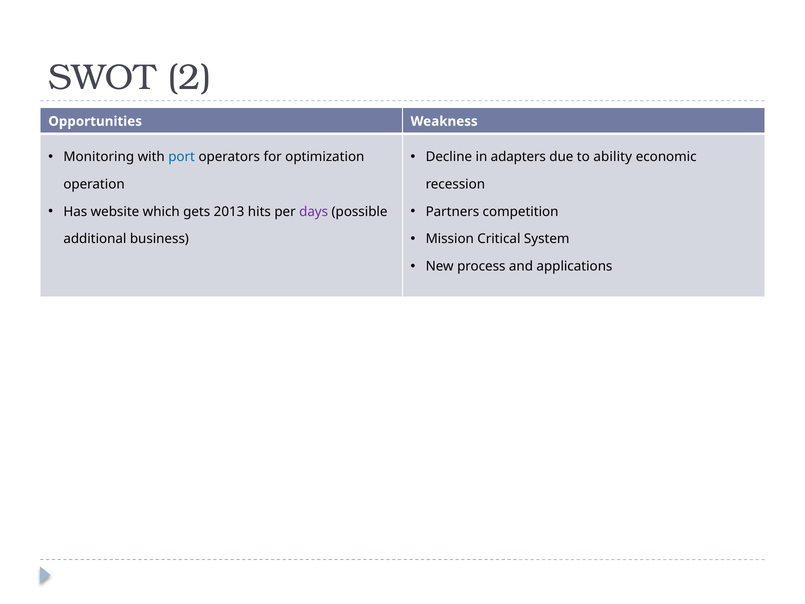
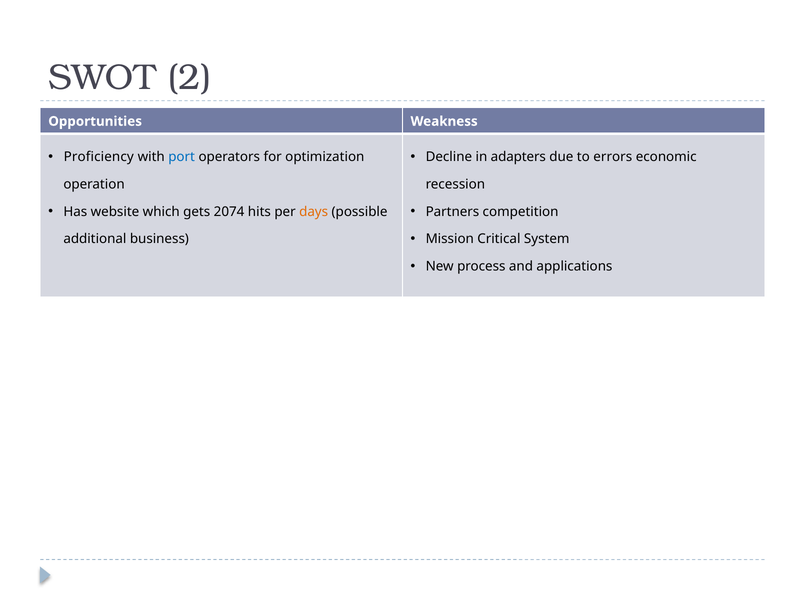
Monitoring: Monitoring -> Proficiency
ability: ability -> errors
2013: 2013 -> 2074
days colour: purple -> orange
